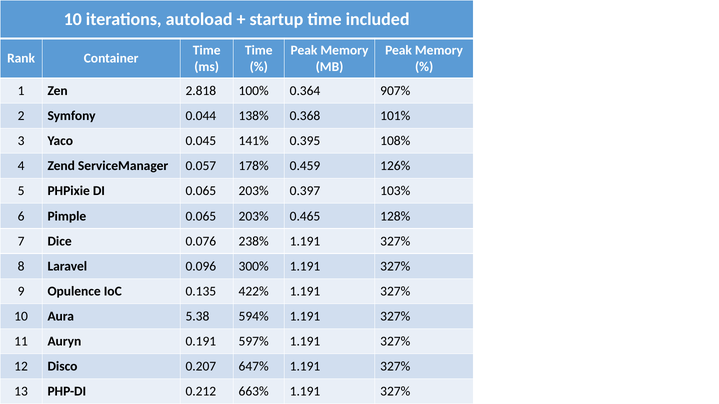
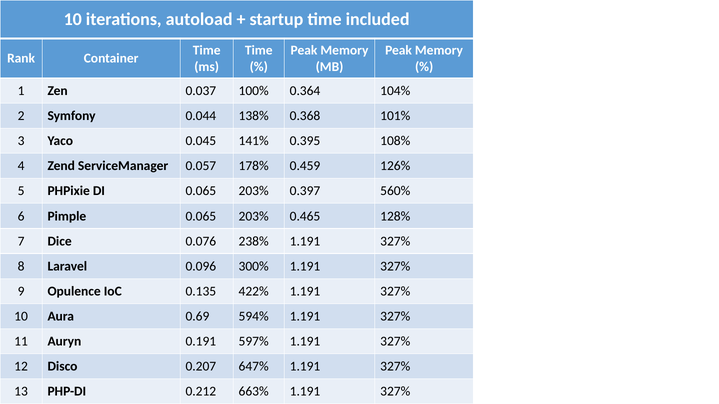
2.818: 2.818 -> 0.037
907%: 907% -> 104%
103%: 103% -> 560%
5.38: 5.38 -> 0.69
